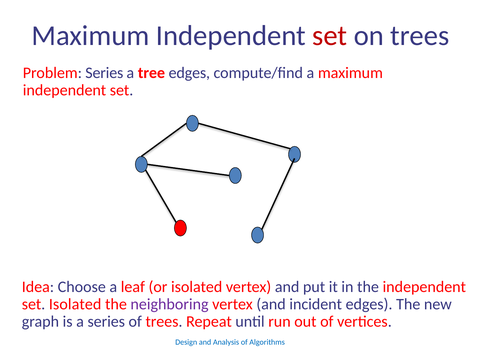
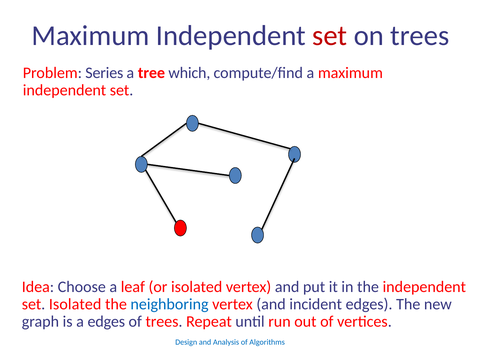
tree edges: edges -> which
neighboring colour: purple -> blue
a series: series -> edges
